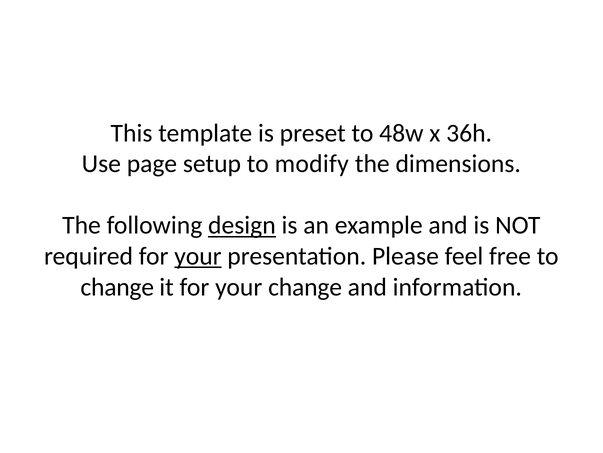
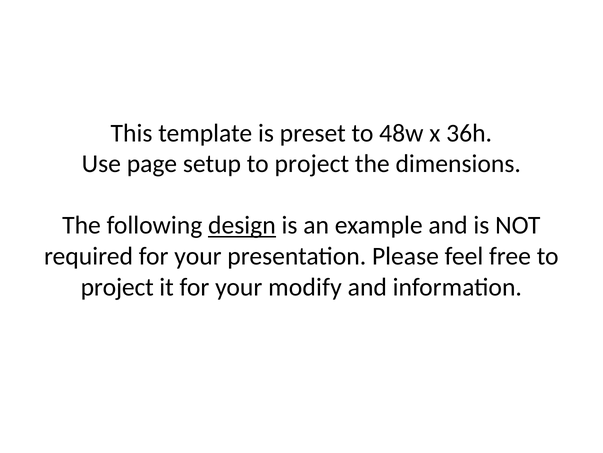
setup to modify: modify -> project
your at (198, 256) underline: present -> none
change at (117, 287): change -> project
your change: change -> modify
